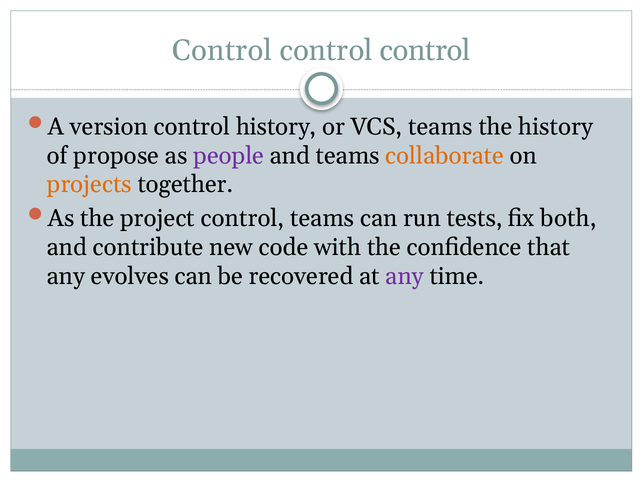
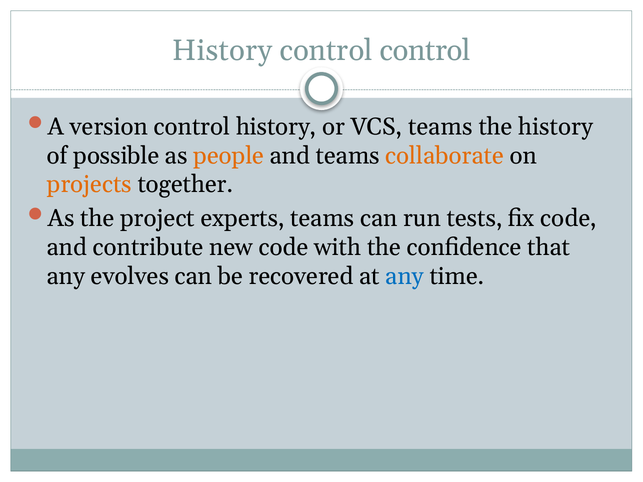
Control at (222, 51): Control -> History
propose: propose -> possible
people colour: purple -> orange
project control: control -> experts
fix both: both -> code
any at (405, 276) colour: purple -> blue
